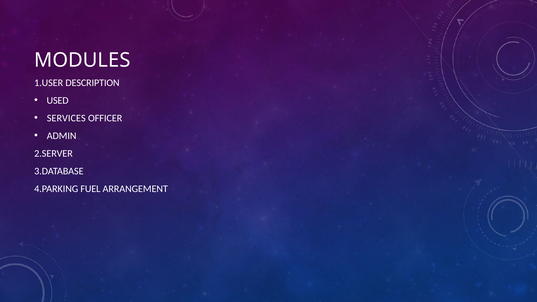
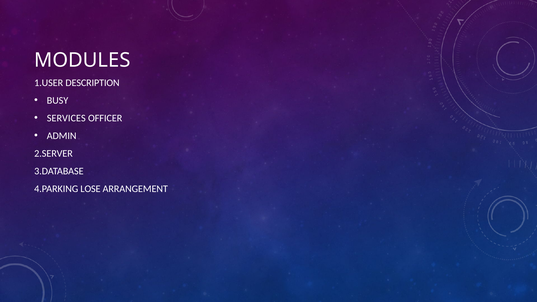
USED: USED -> BUSY
FUEL: FUEL -> LOSE
